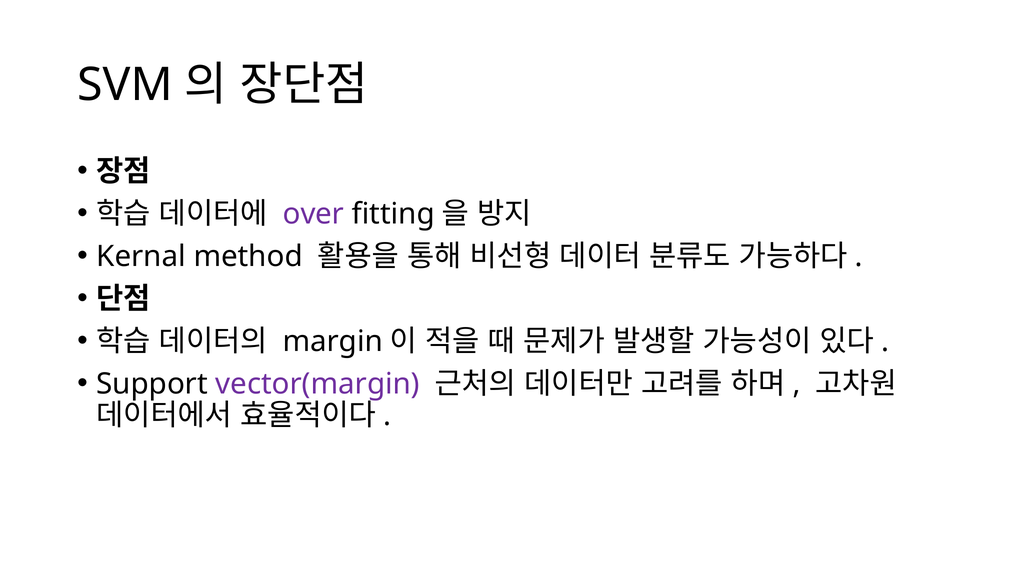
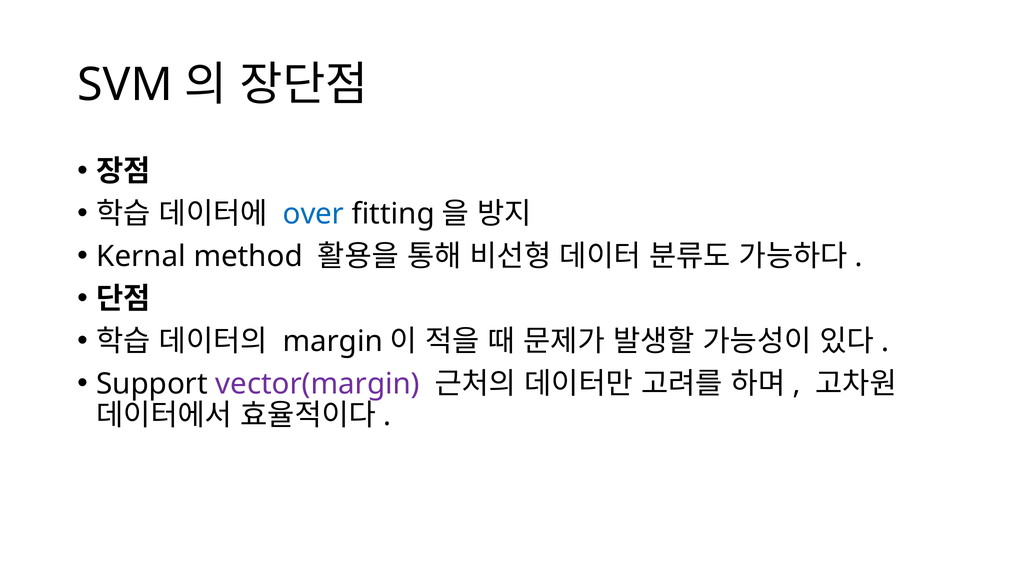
over colour: purple -> blue
